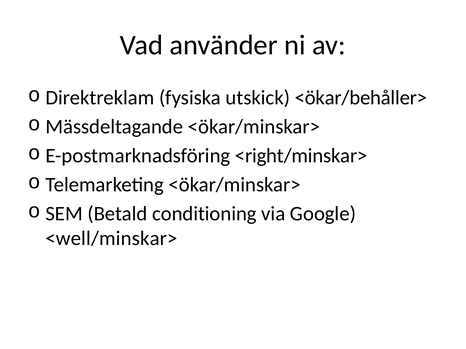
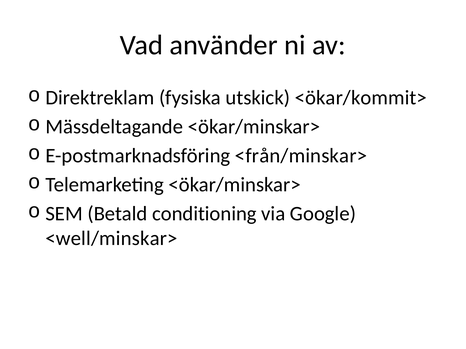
<ökar/behåller>: <ökar/behåller> -> <ökar/kommit>
<right/minskar>: <right/minskar> -> <från/minskar>
